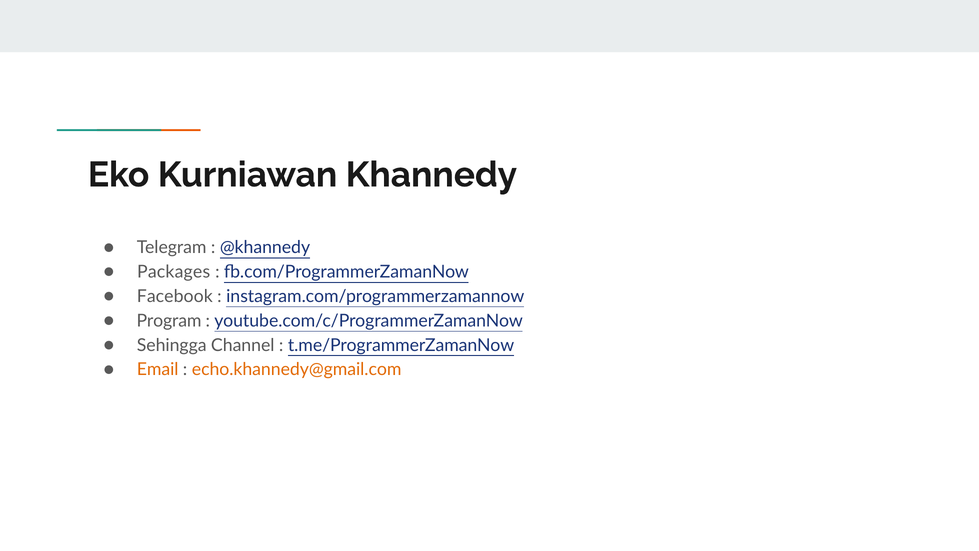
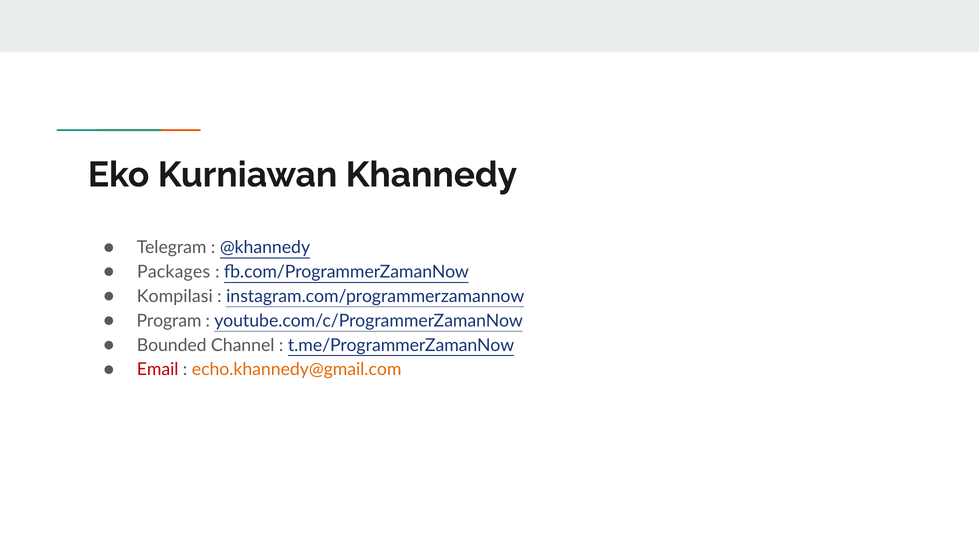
Facebook: Facebook -> Kompilasi
Sehingga: Sehingga -> Bounded
Email colour: orange -> red
